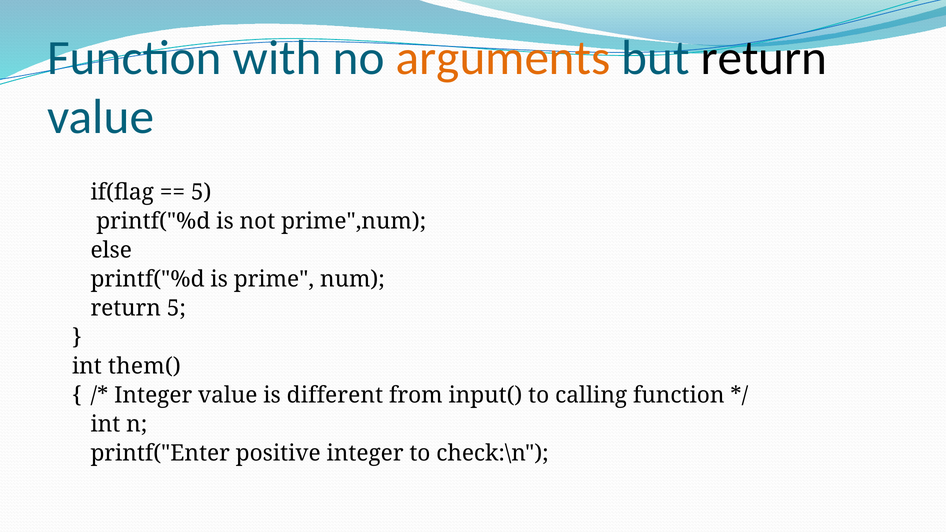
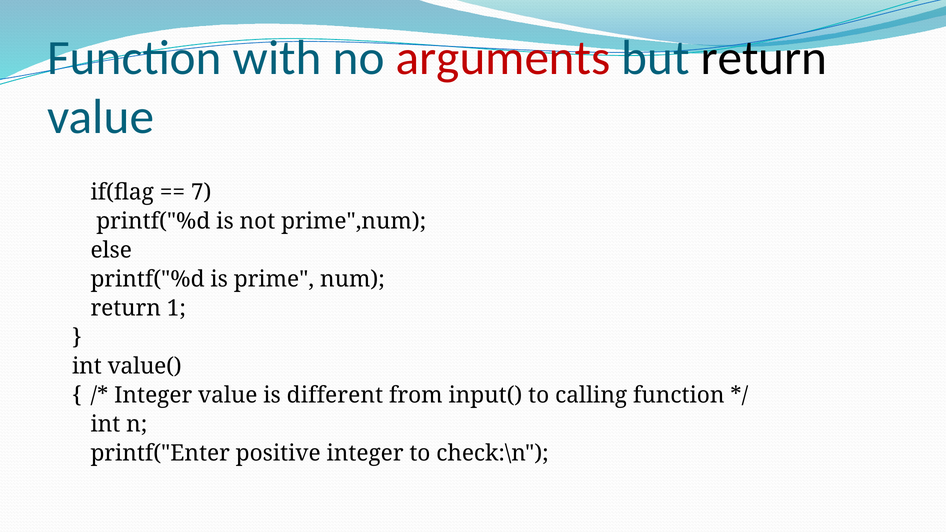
arguments colour: orange -> red
5 at (201, 192): 5 -> 7
return 5: 5 -> 1
them(: them( -> value(
